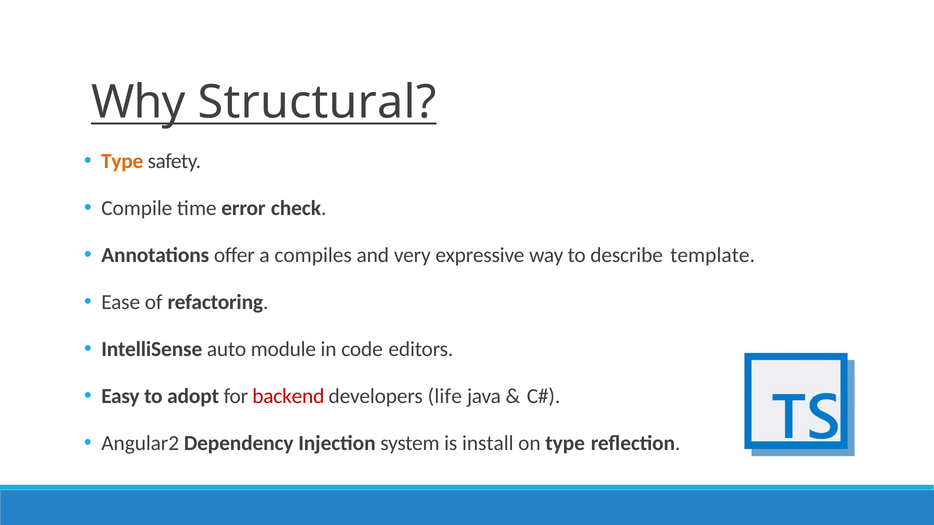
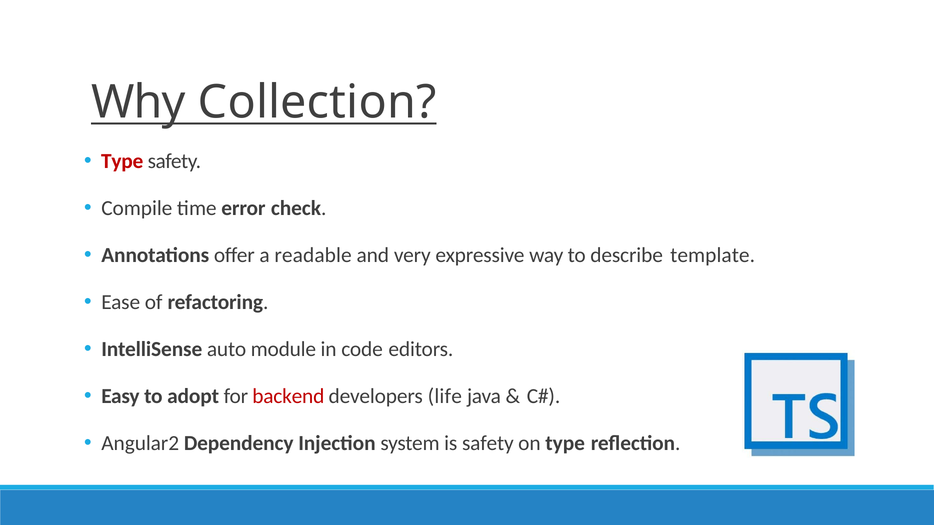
Structural: Structural -> Collection
Type at (122, 161) colour: orange -> red
compiles: compiles -> readable
is install: install -> safety
